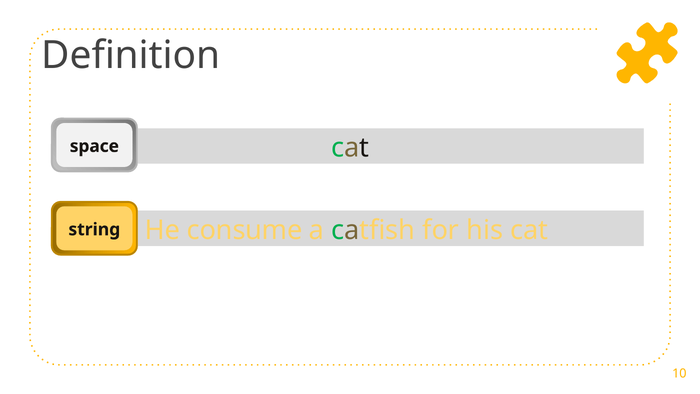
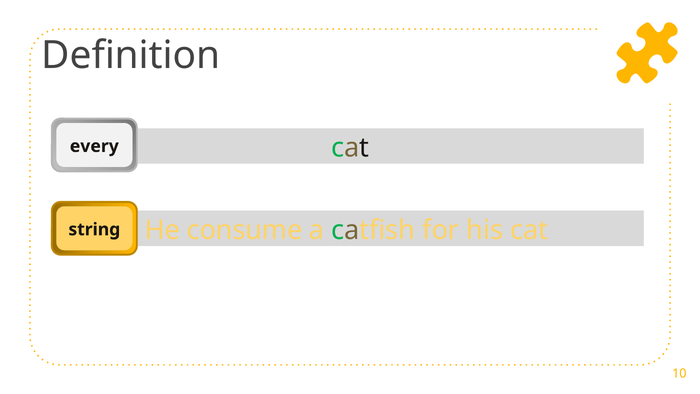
space: space -> every
